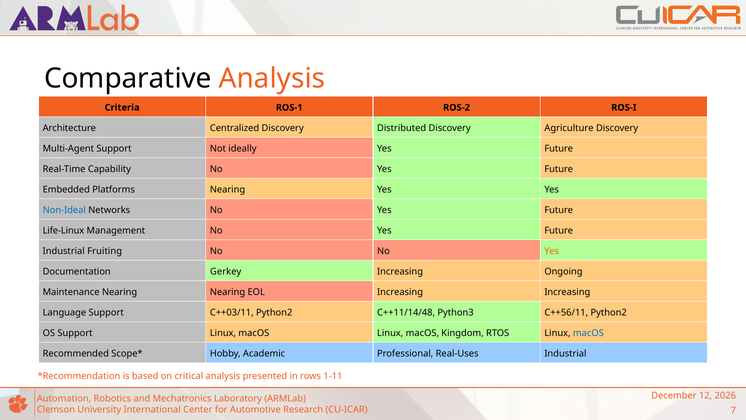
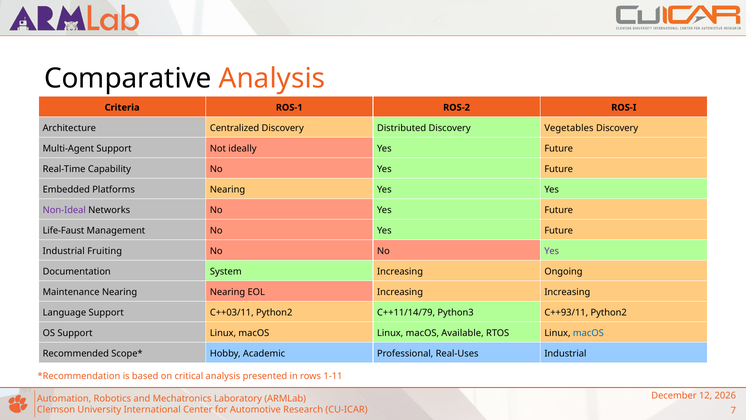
Agriculture: Agriculture -> Vegetables
Non-Ideal colour: blue -> purple
Life-Linux: Life-Linux -> Life-Faust
Yes at (552, 251) colour: orange -> purple
Gerkey: Gerkey -> System
C++11/14/48: C++11/14/48 -> C++11/14/79
C++56/11: C++56/11 -> C++93/11
Kingdom: Kingdom -> Available
